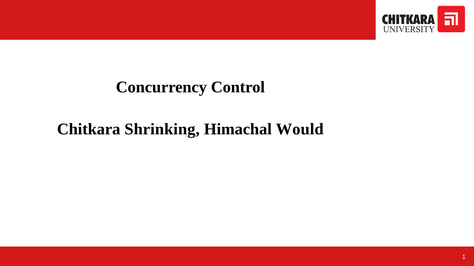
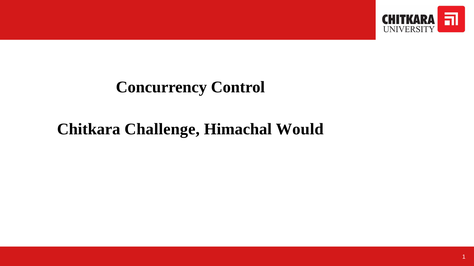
Shrinking: Shrinking -> Challenge
